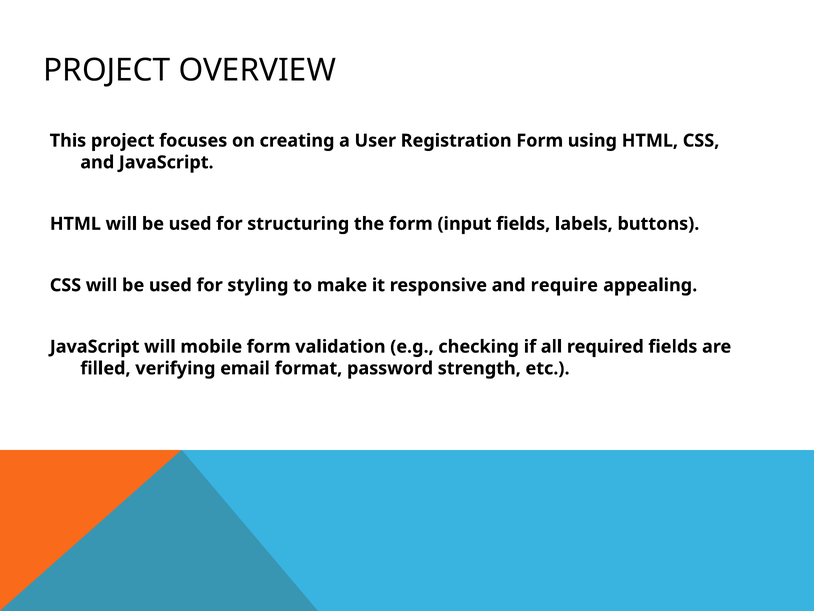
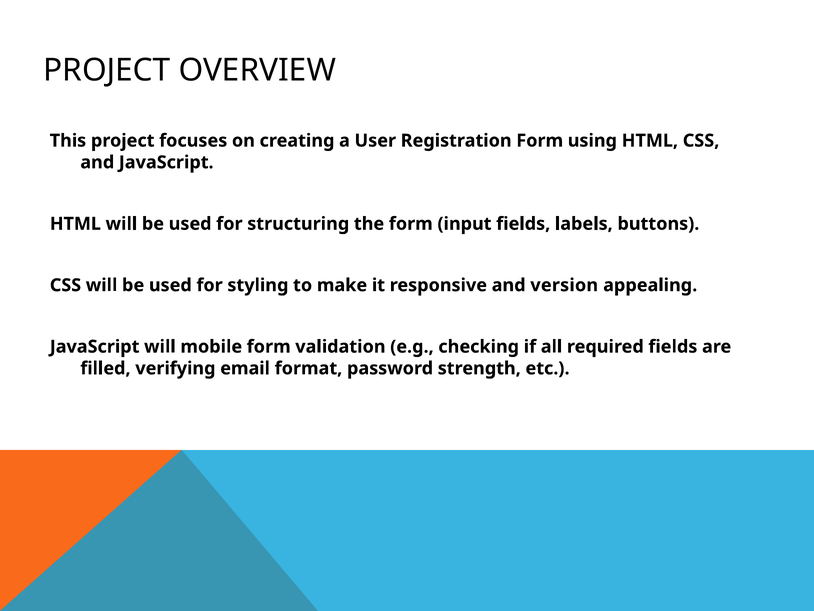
require: require -> version
